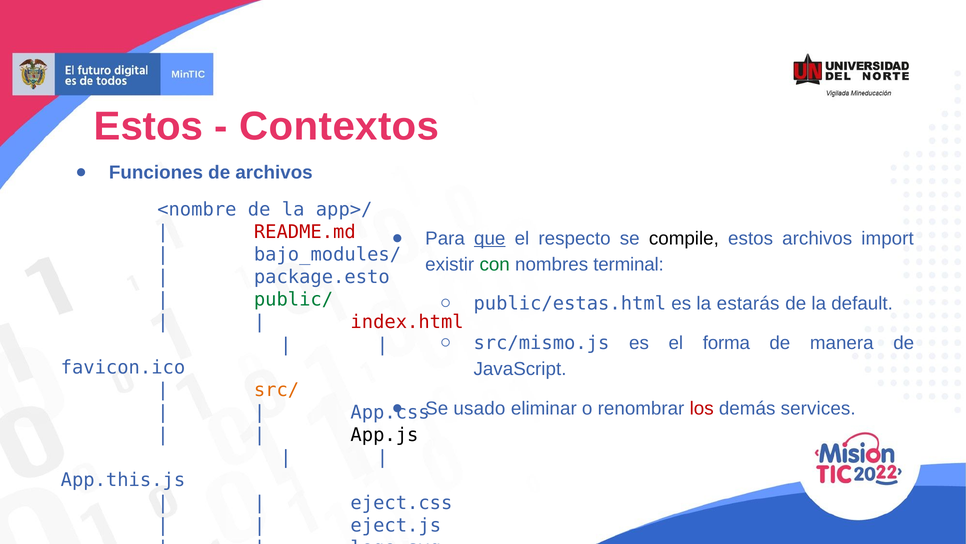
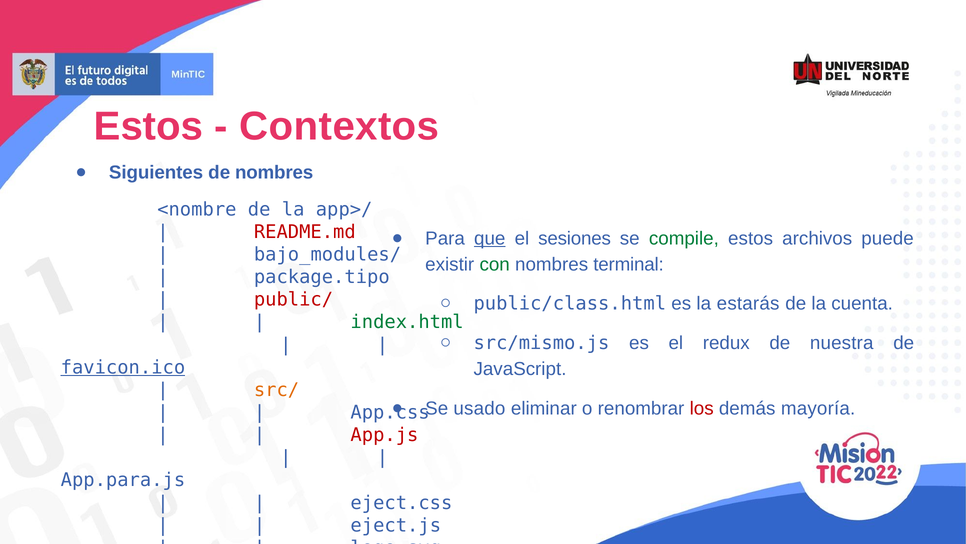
Funciones: Funciones -> Siguientes
de archivos: archivos -> nombres
respecto: respecto -> sesiones
compile colour: black -> green
import: import -> puede
package.esto: package.esto -> package.tipo
public/ colour: green -> red
public/estas.html: public/estas.html -> public/class.html
default: default -> cuenta
index.html colour: red -> green
forma: forma -> redux
manera: manera -> nuestra
favicon.ico underline: none -> present
services: services -> mayoría
App.js colour: black -> red
App.this.js: App.this.js -> App.para.js
